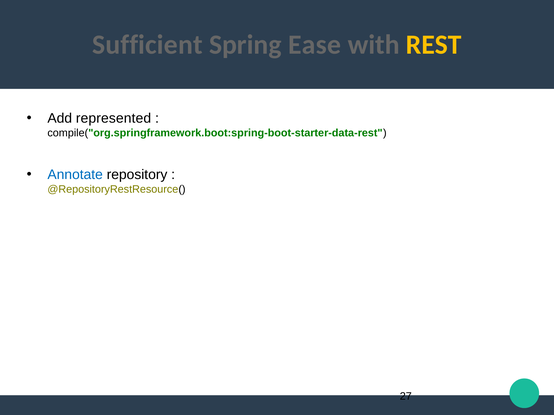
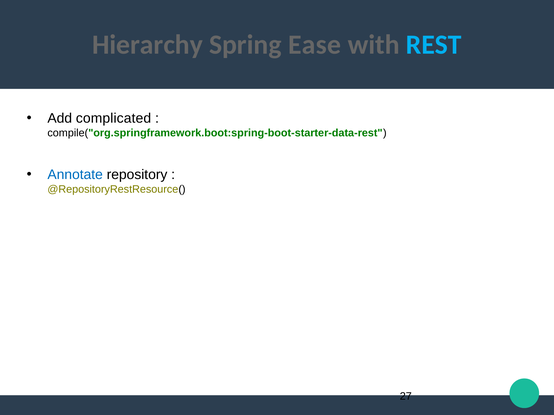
Sufficient: Sufficient -> Hierarchy
REST colour: yellow -> light blue
represented: represented -> complicated
